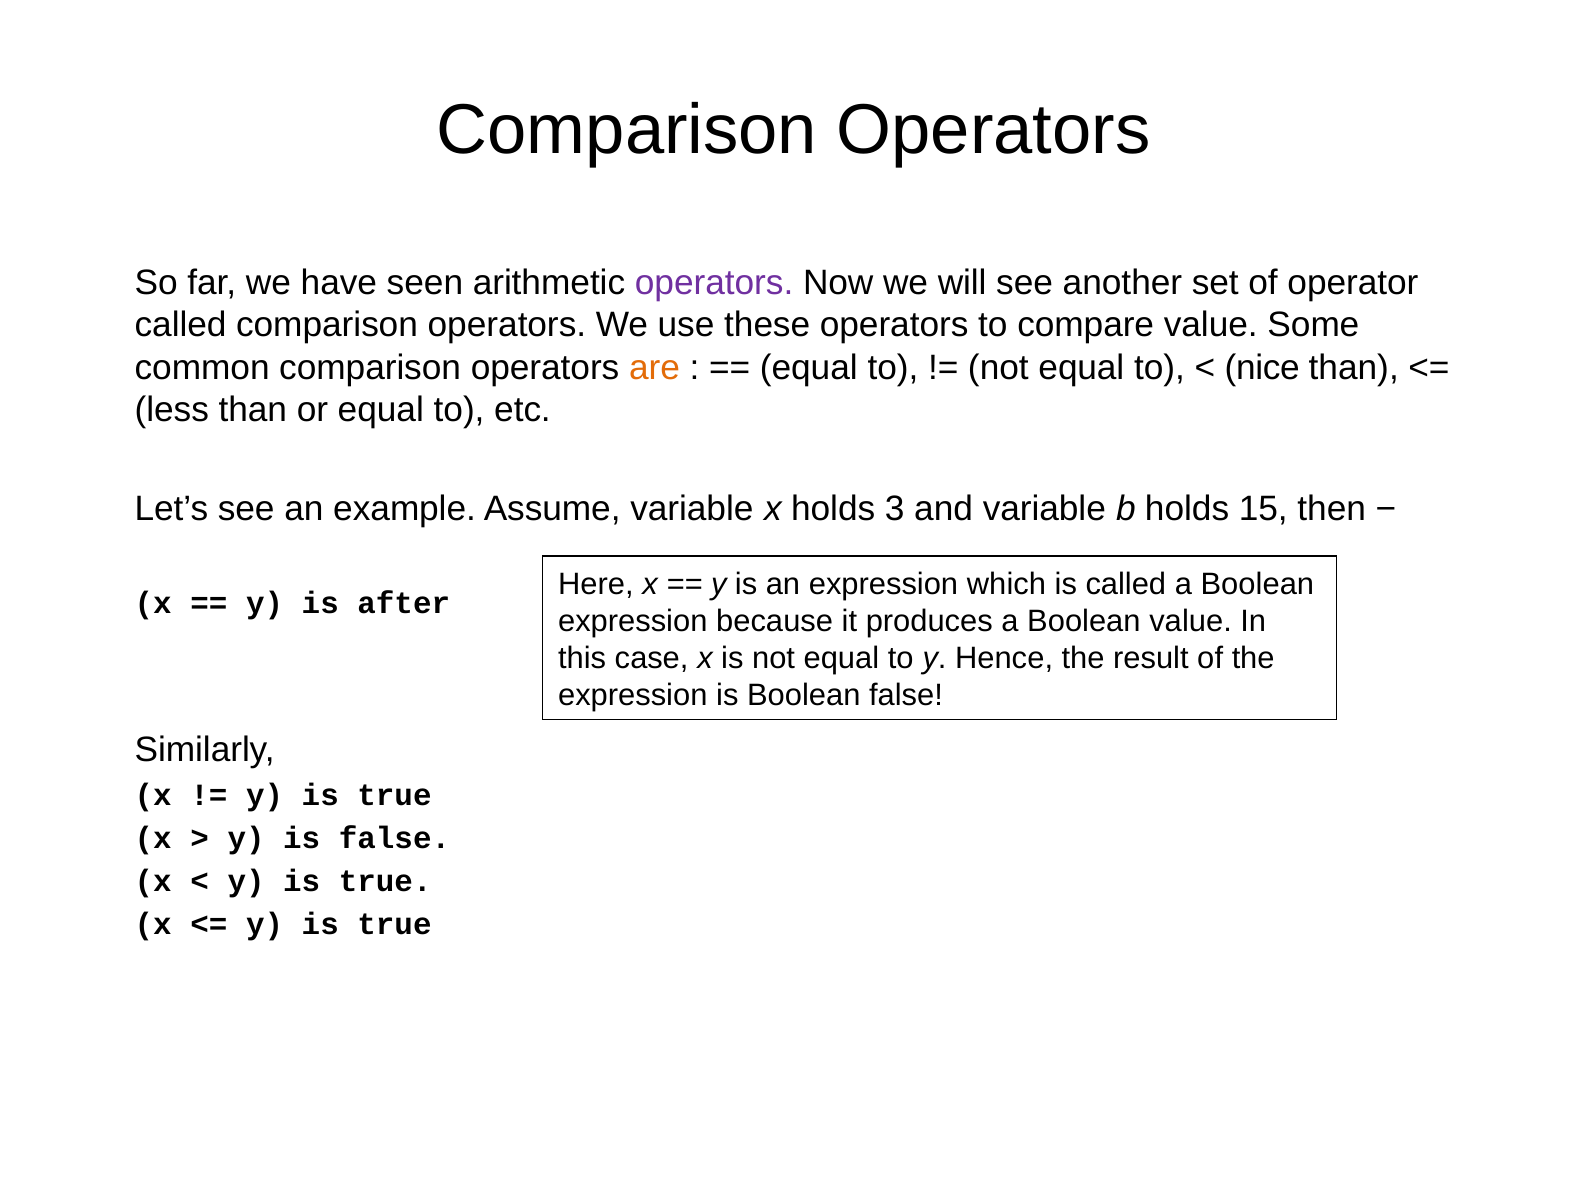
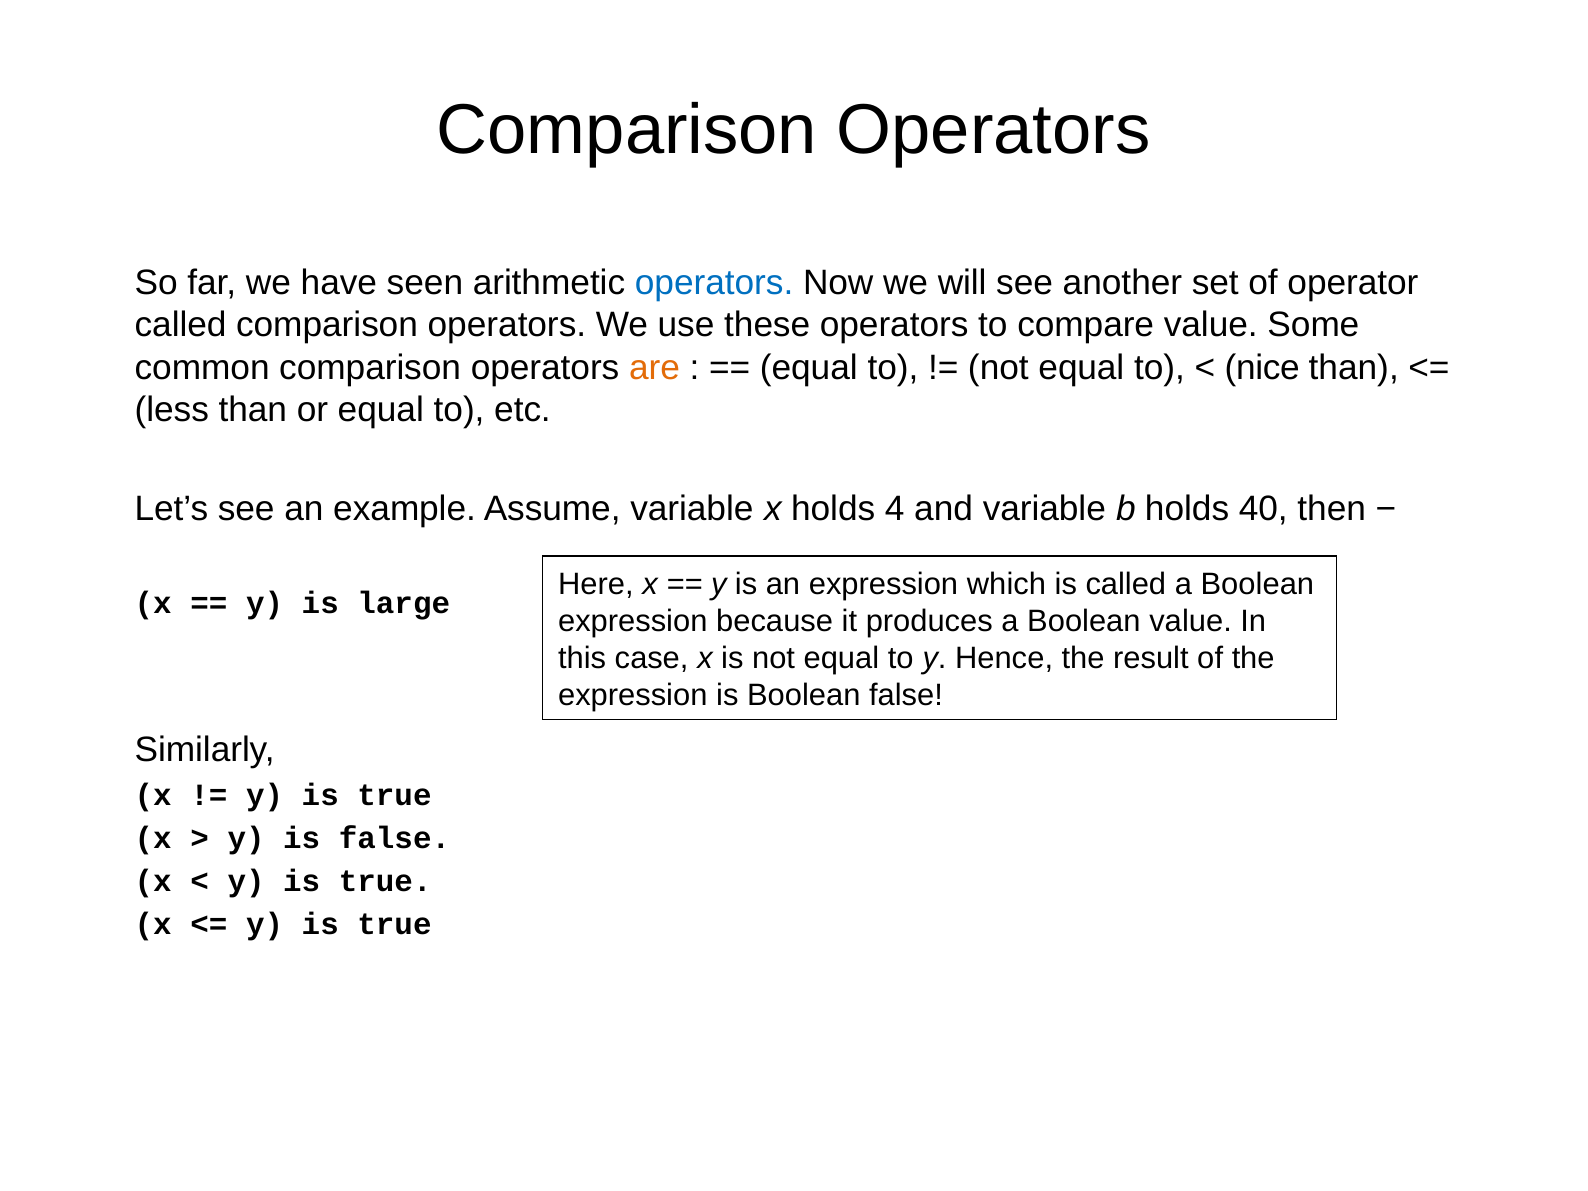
operators at (714, 283) colour: purple -> blue
3: 3 -> 4
15: 15 -> 40
after: after -> large
